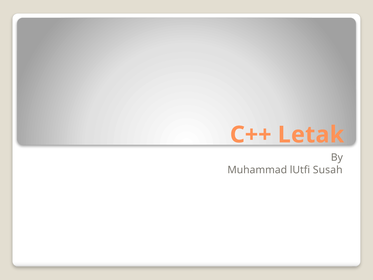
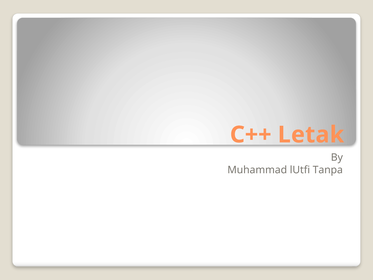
Susah: Susah -> Tanpa
